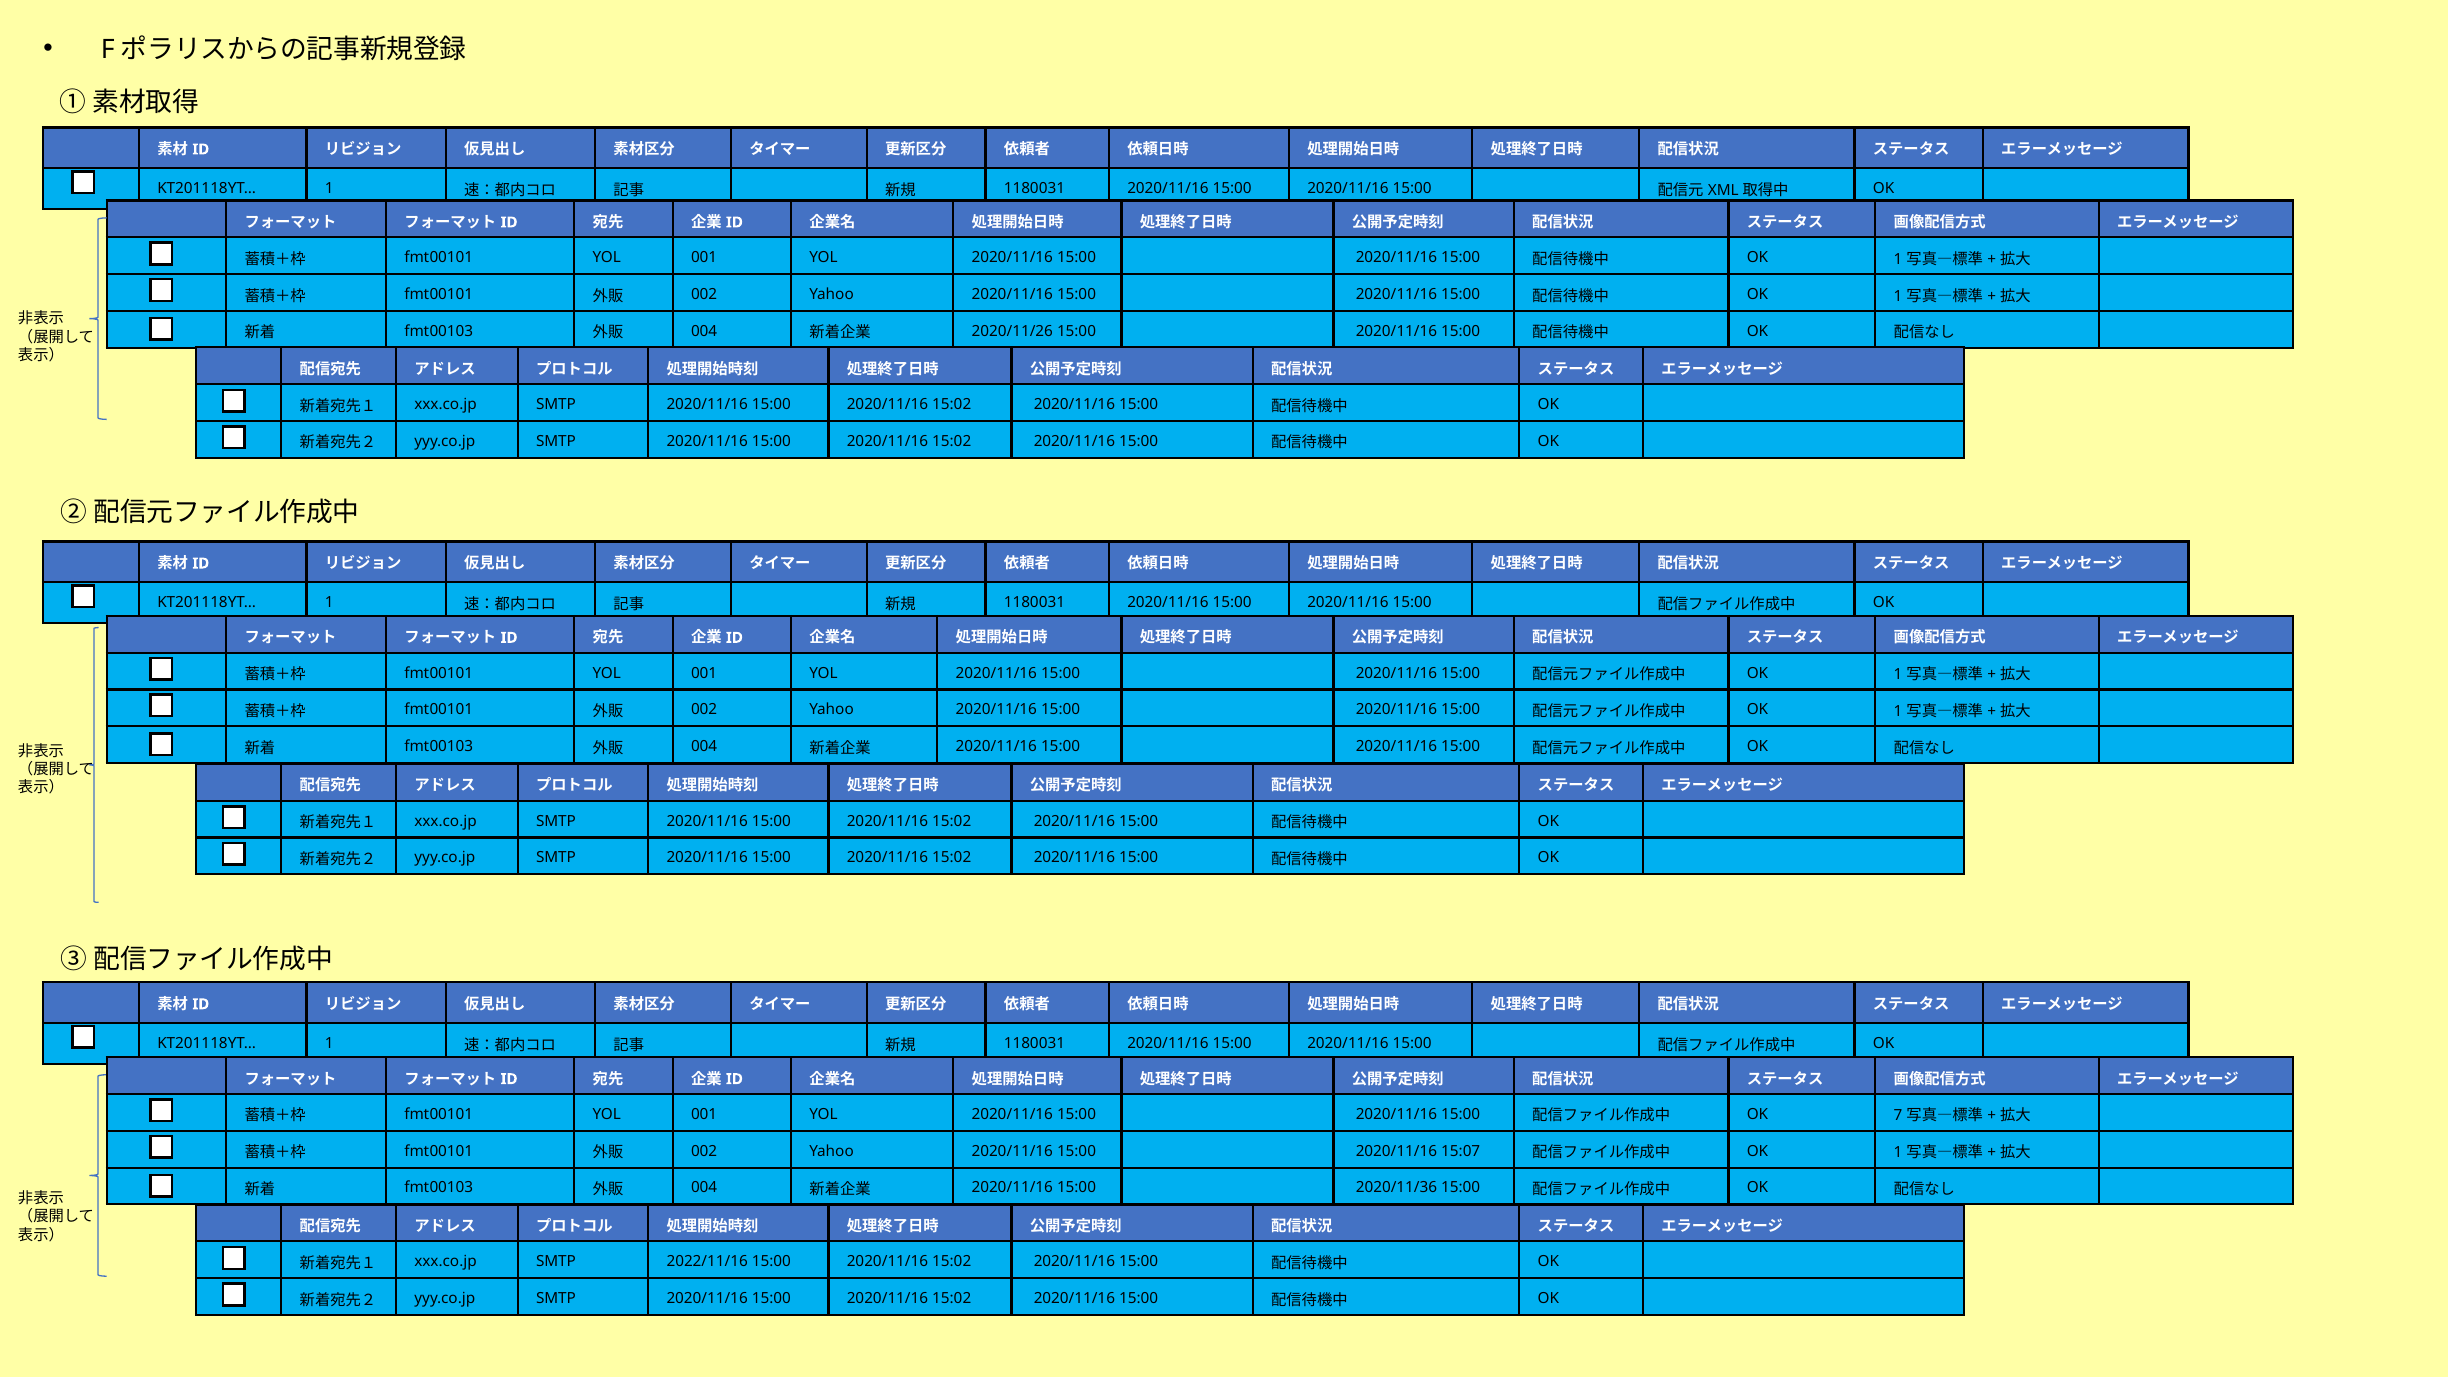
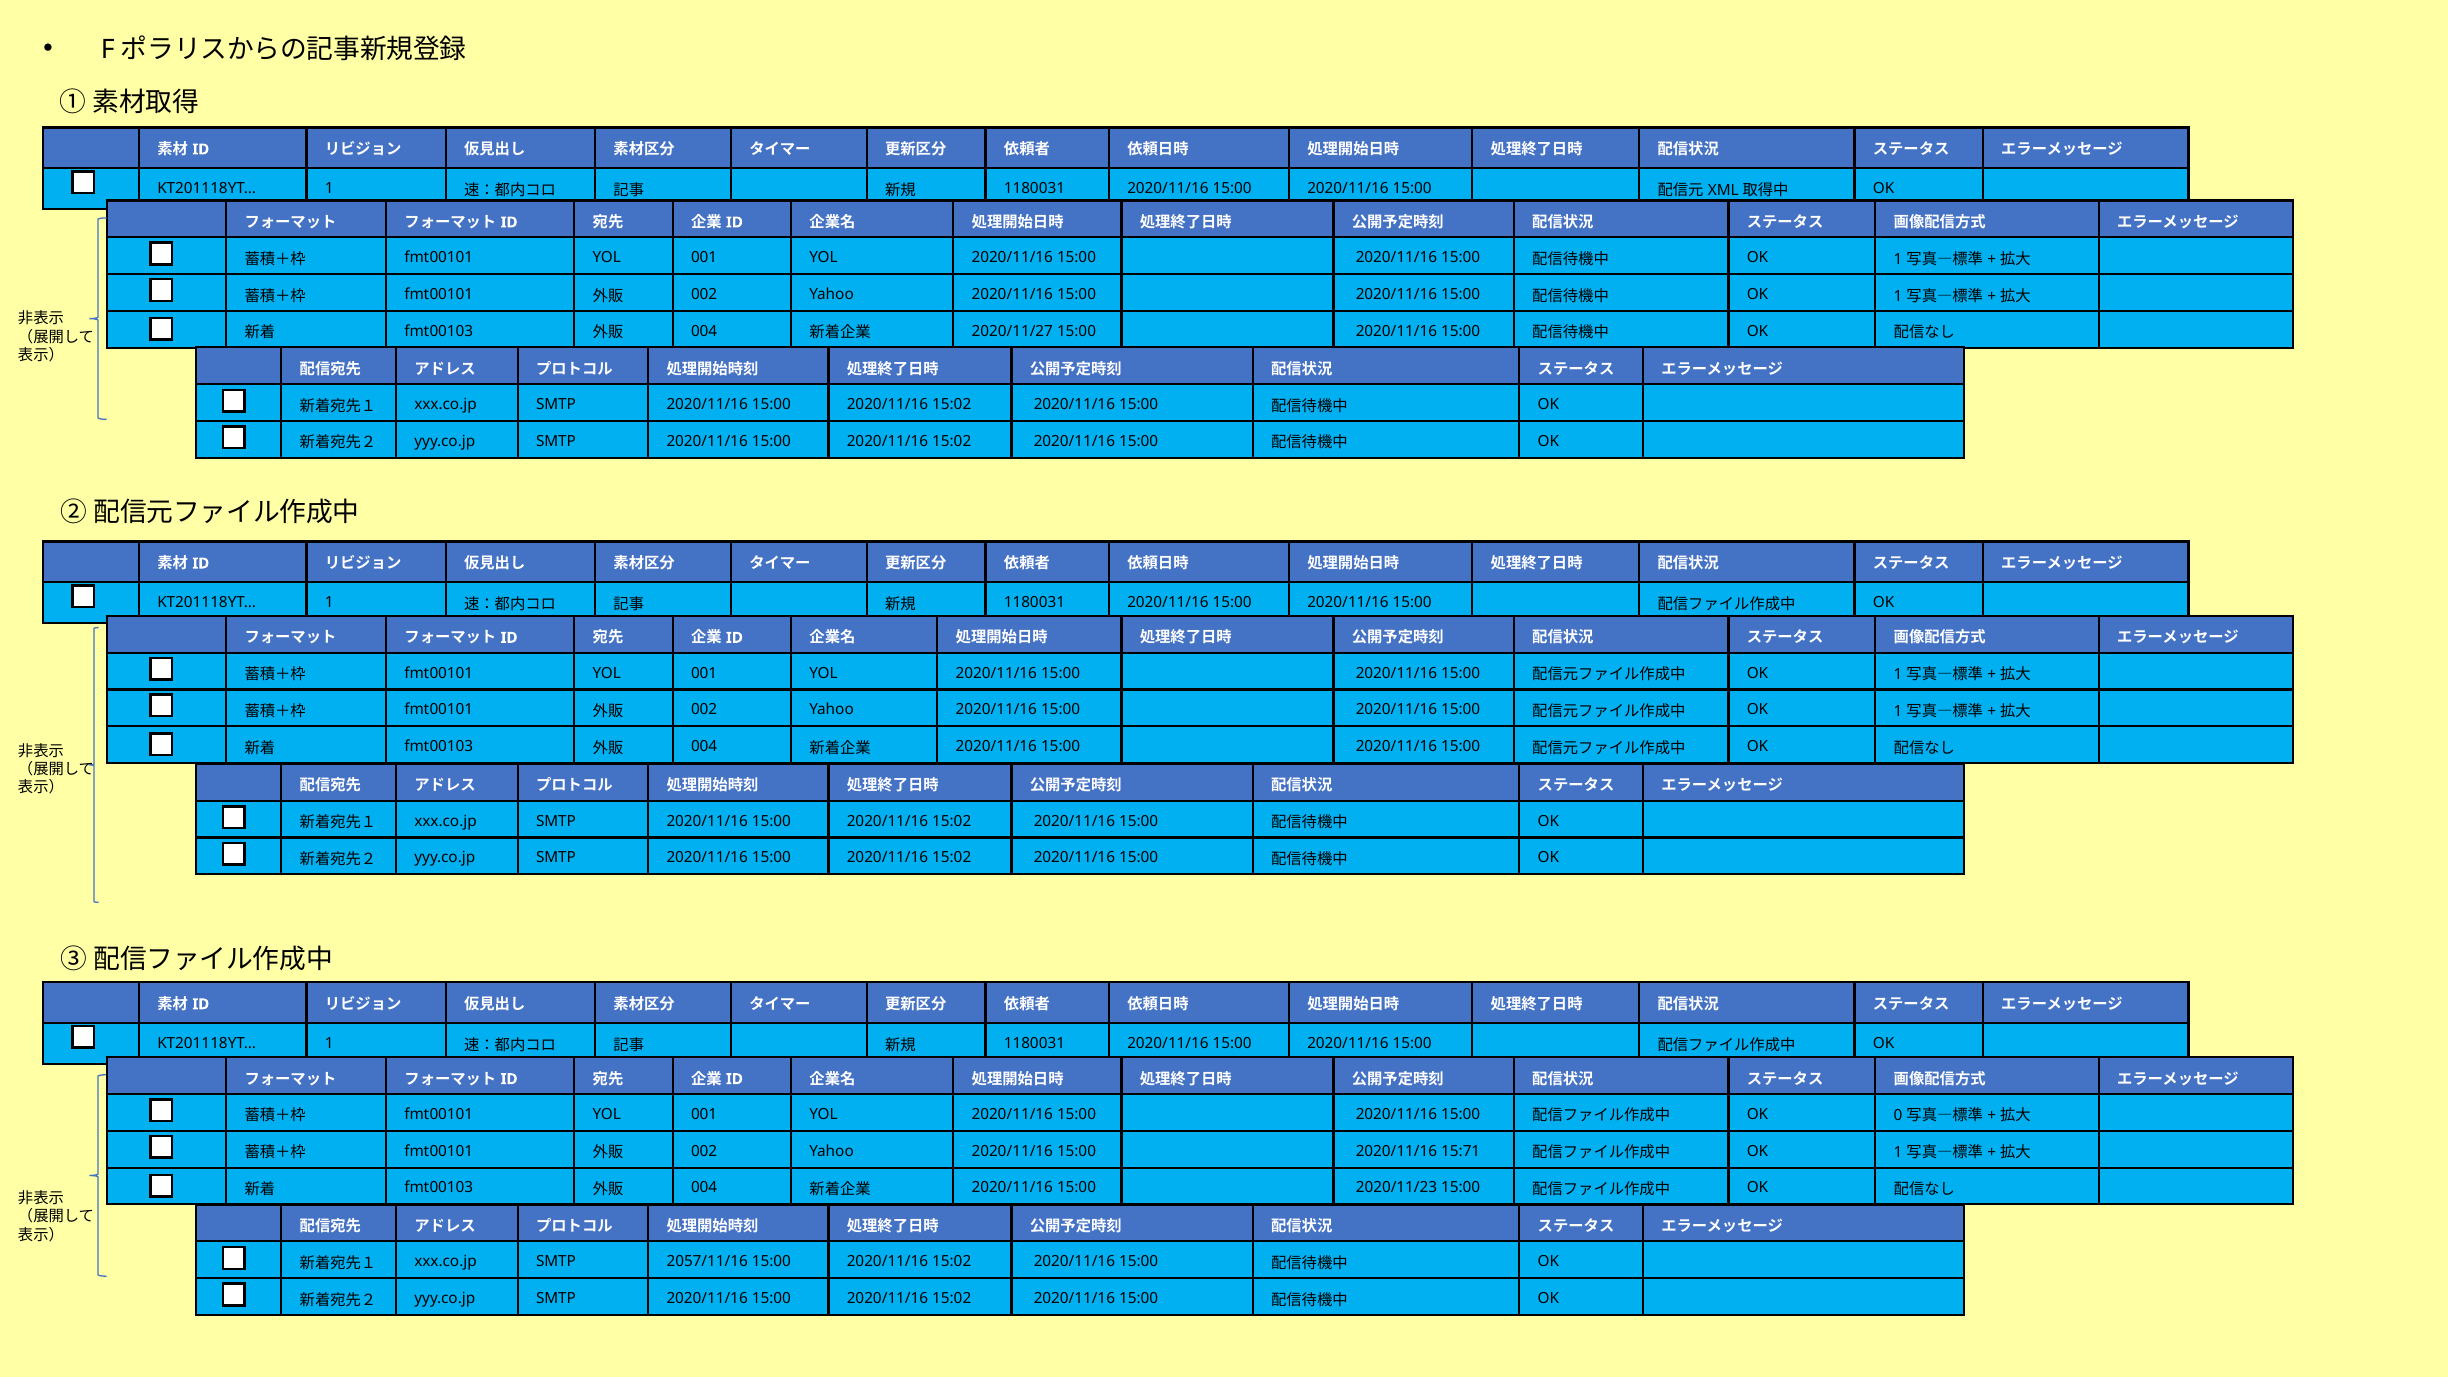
2020/11/26: 2020/11/26 -> 2020/11/27
7: 7 -> 0
15:07: 15:07 -> 15:71
2020/11/36: 2020/11/36 -> 2020/11/23
2022/11/16: 2022/11/16 -> 2057/11/16
